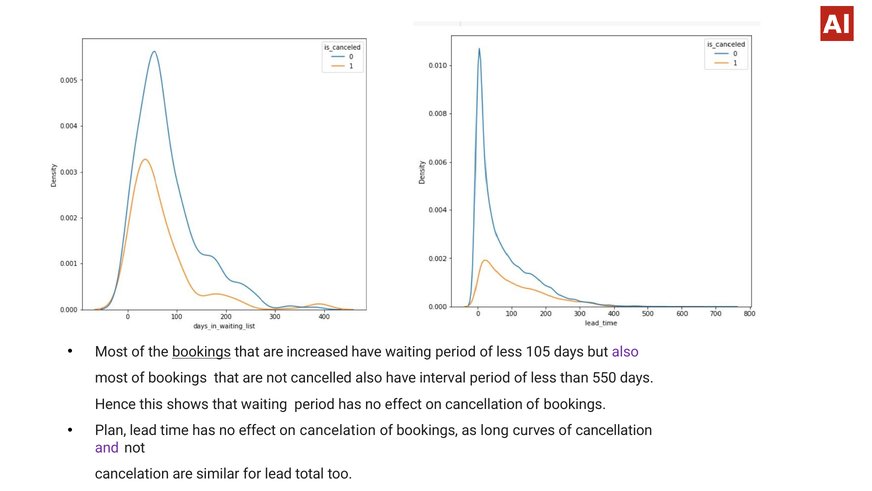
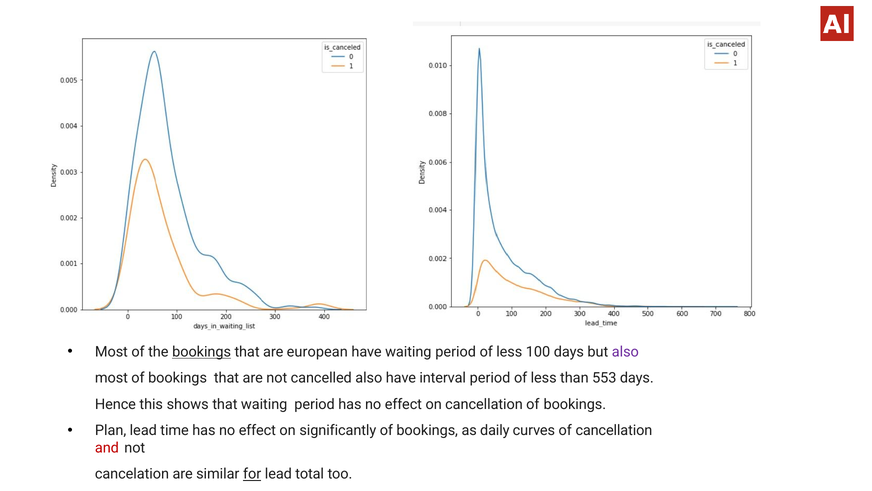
increased: increased -> european
105: 105 -> 100
550: 550 -> 553
on cancelation: cancelation -> significantly
long: long -> daily
and colour: purple -> red
for underline: none -> present
